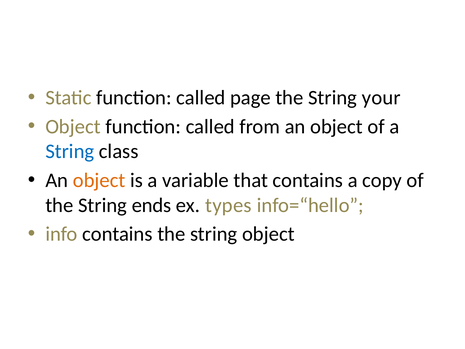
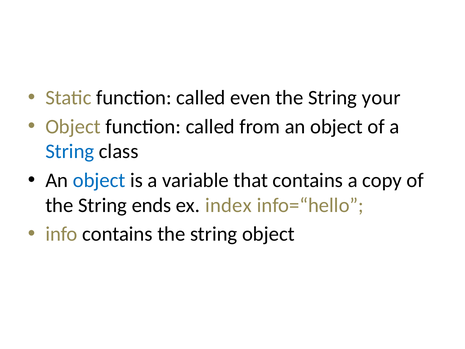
page: page -> even
object at (99, 180) colour: orange -> blue
types: types -> index
